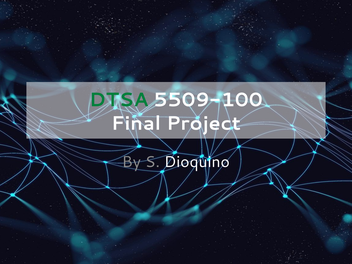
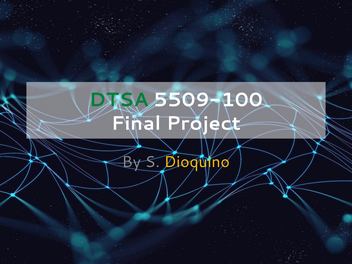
Dioquino colour: white -> yellow
